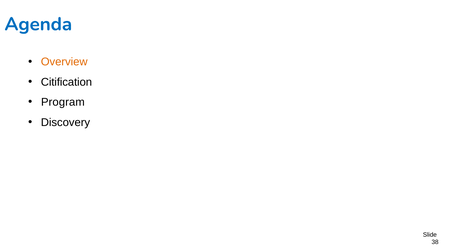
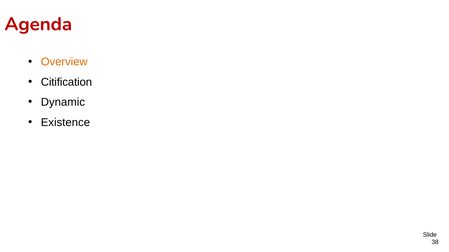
Agenda colour: blue -> red
Program: Program -> Dynamic
Discovery: Discovery -> Existence
